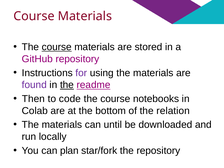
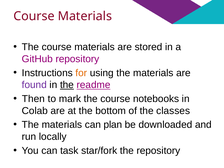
course at (57, 47) underline: present -> none
for colour: purple -> orange
code: code -> mark
relation: relation -> classes
until: until -> plan
plan: plan -> task
